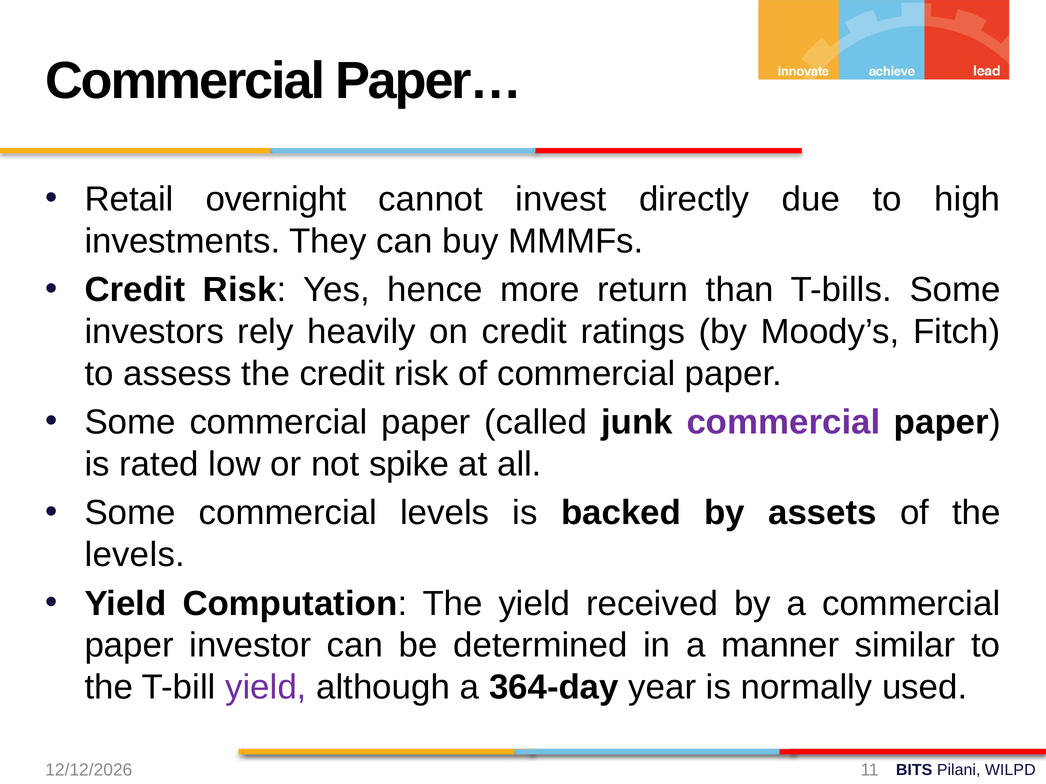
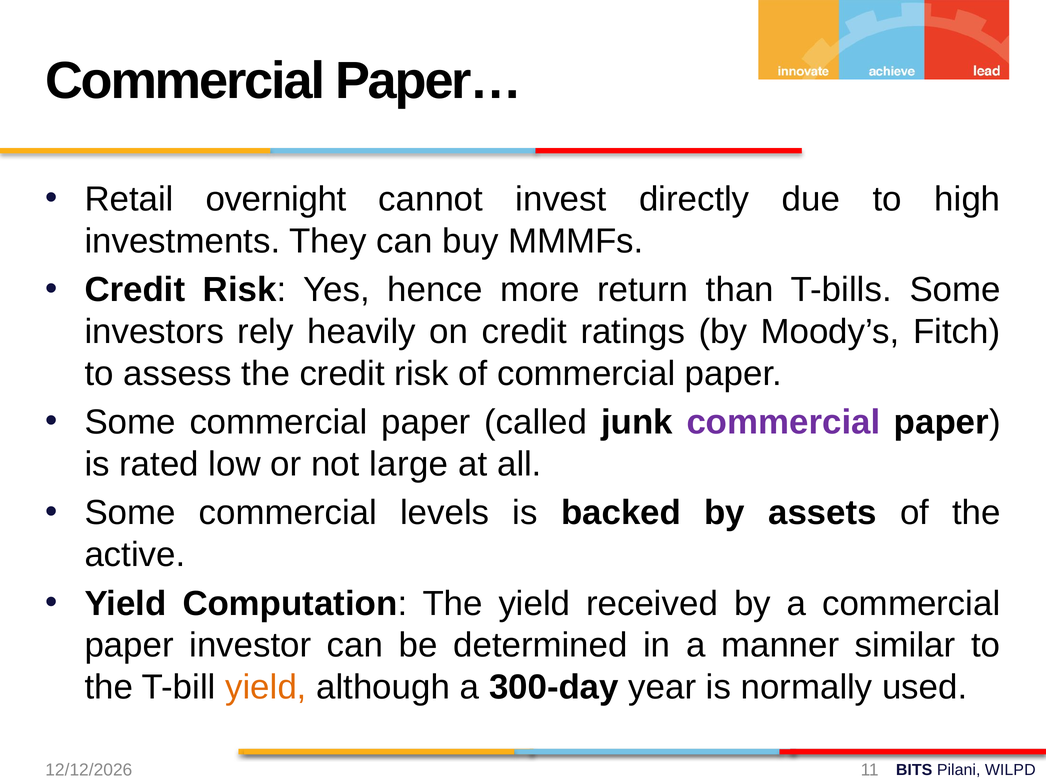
spike: spike -> large
levels at (135, 555): levels -> active
yield at (266, 688) colour: purple -> orange
364-day: 364-day -> 300-day
